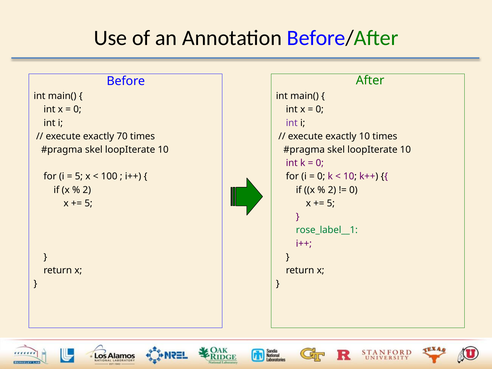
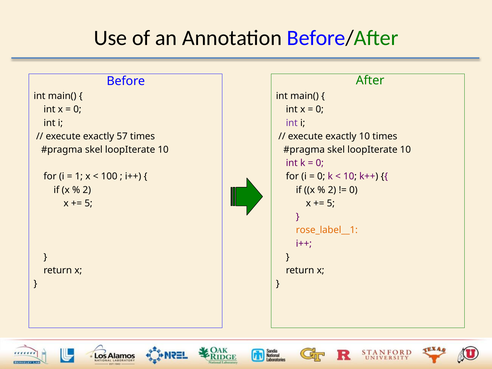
70: 70 -> 57
5 at (79, 176): 5 -> 1
rose_label__1 colour: green -> orange
